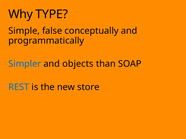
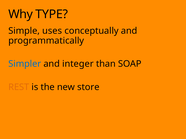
false: false -> uses
objects: objects -> integer
REST colour: blue -> orange
